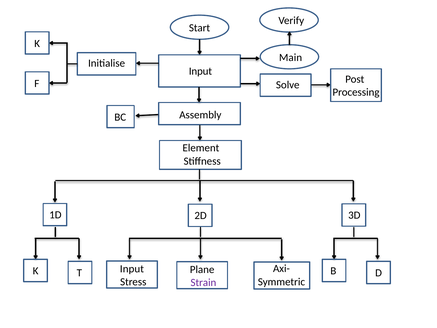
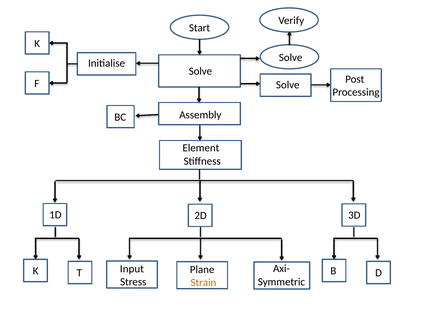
Main at (291, 57): Main -> Solve
Input at (200, 71): Input -> Solve
Strain colour: purple -> orange
